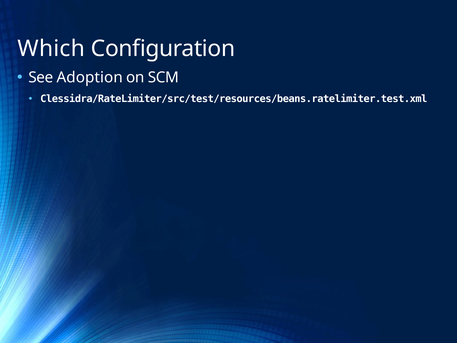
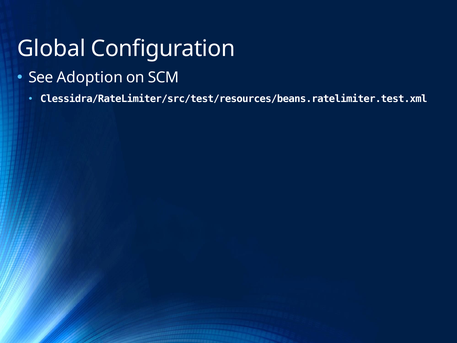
Which: Which -> Global
